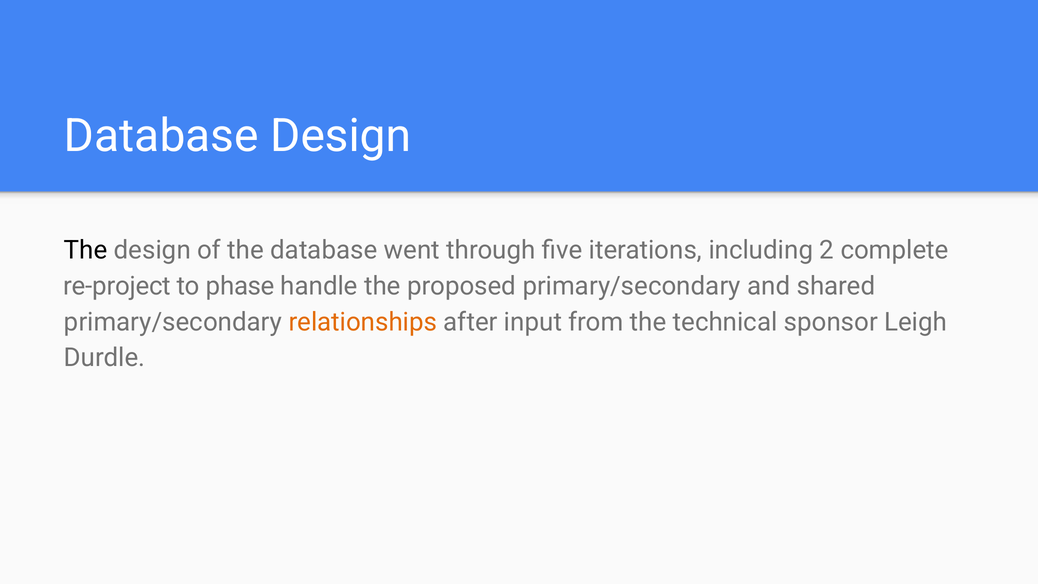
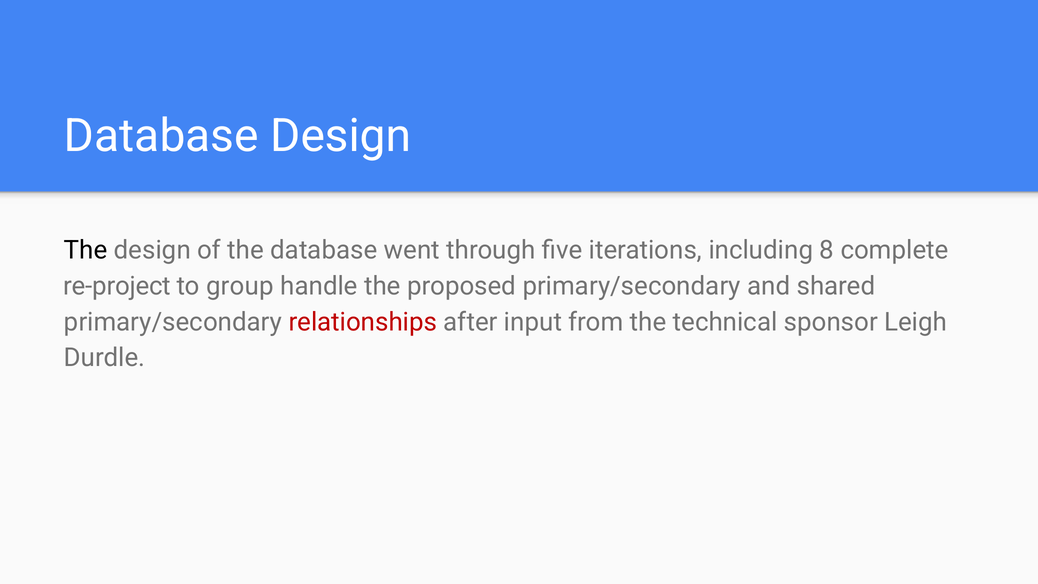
2: 2 -> 8
phase: phase -> group
relationships colour: orange -> red
